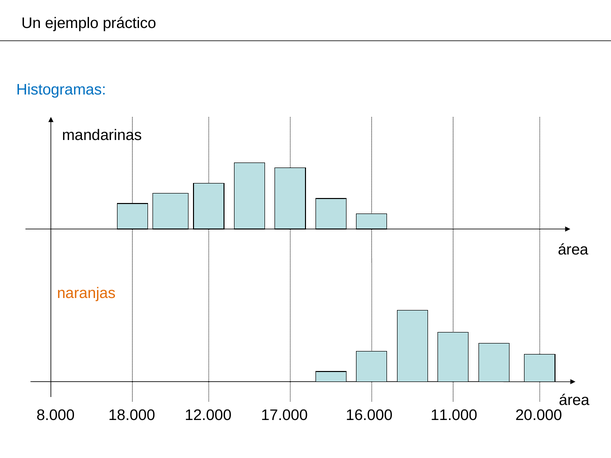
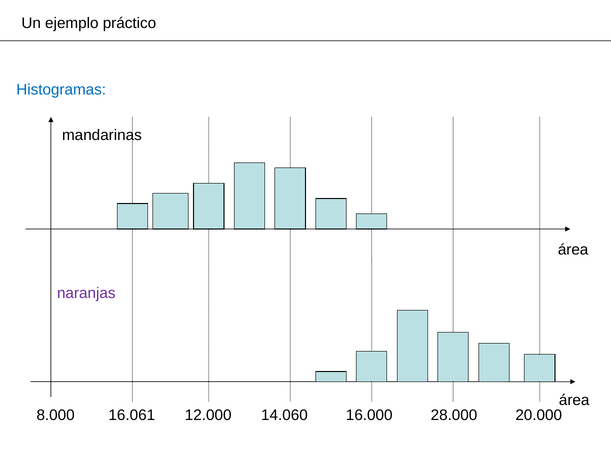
naranjas colour: orange -> purple
18.000: 18.000 -> 16.061
17.000: 17.000 -> 14.060
11.000: 11.000 -> 28.000
